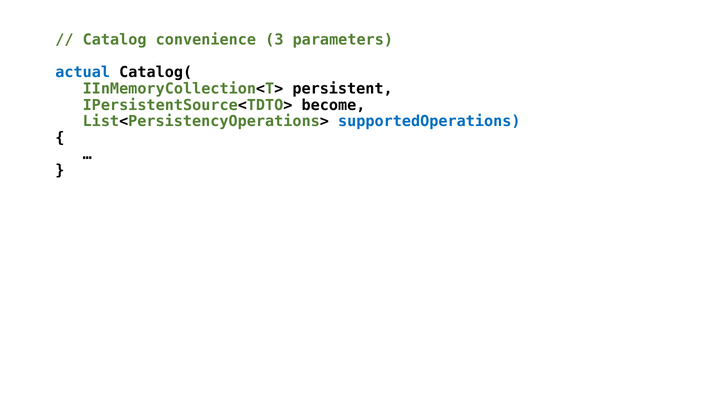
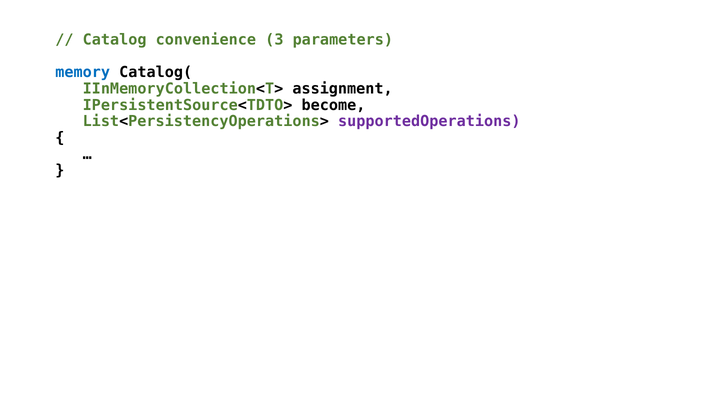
actual: actual -> memory
persistent: persistent -> assignment
supportedOperations colour: blue -> purple
